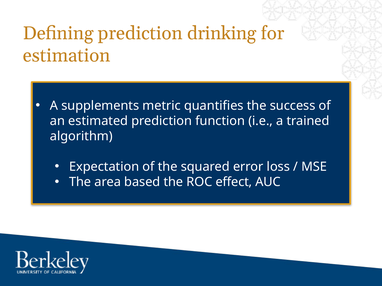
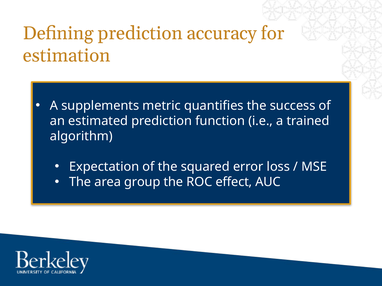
drinking: drinking -> accuracy
based: based -> group
